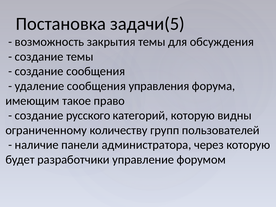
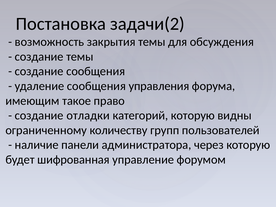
задачи(5: задачи(5 -> задачи(2
русского: русского -> отладки
разработчики: разработчики -> шифрованная
